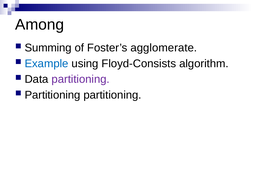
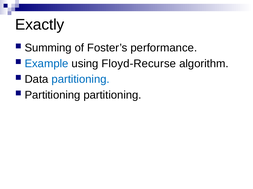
Among: Among -> Exactly
agglomerate: agglomerate -> performance
Floyd-Consists: Floyd-Consists -> Floyd-Recurse
partitioning at (81, 80) colour: purple -> blue
